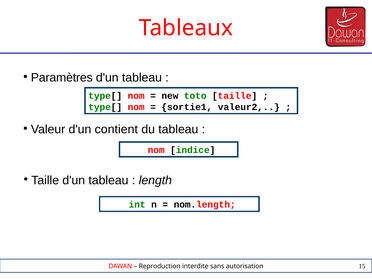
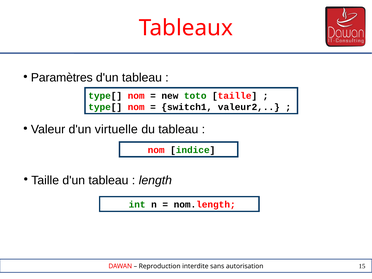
sortie1: sortie1 -> switch1
contient: contient -> virtuelle
